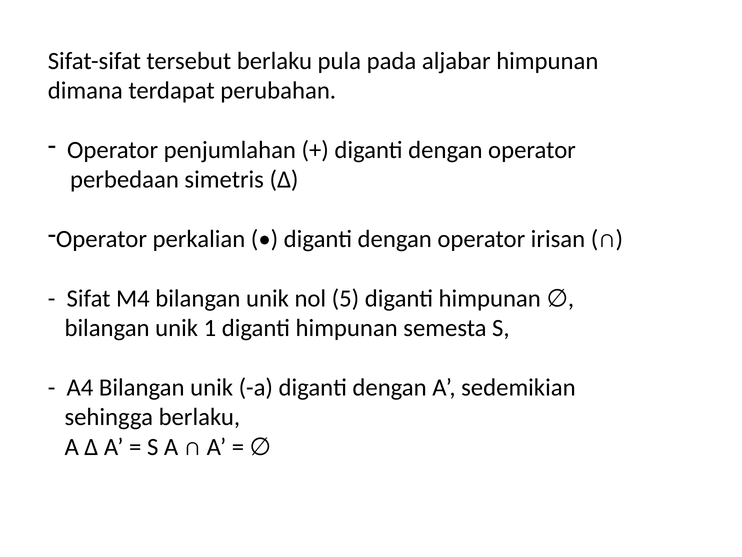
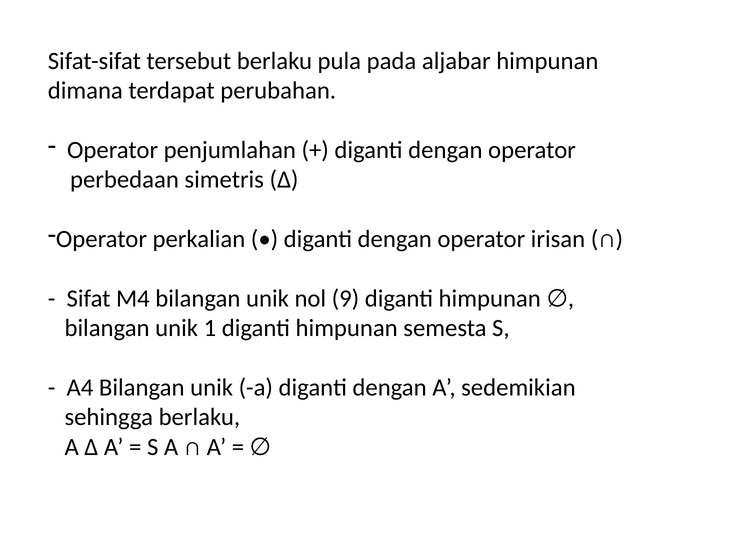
5: 5 -> 9
